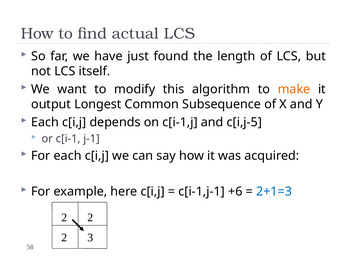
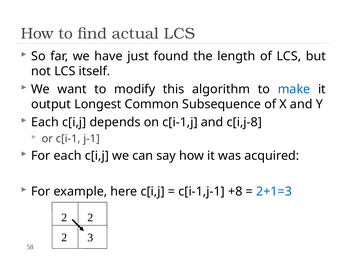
make colour: orange -> blue
c[i,j-5: c[i,j-5 -> c[i,j-8
+6: +6 -> +8
